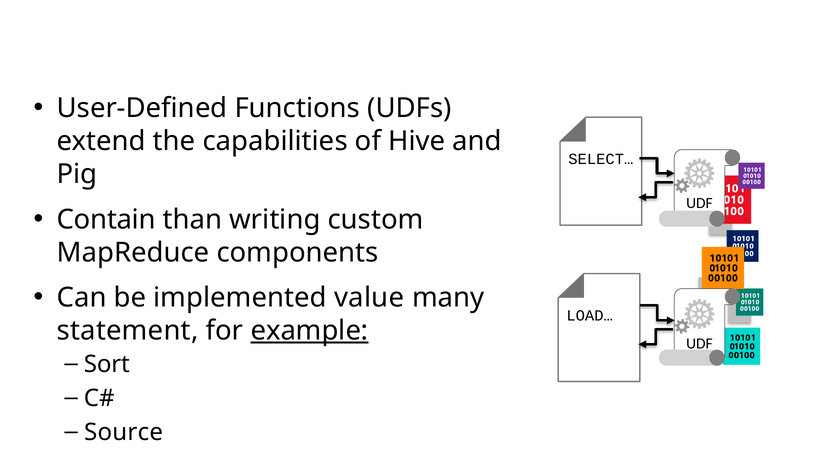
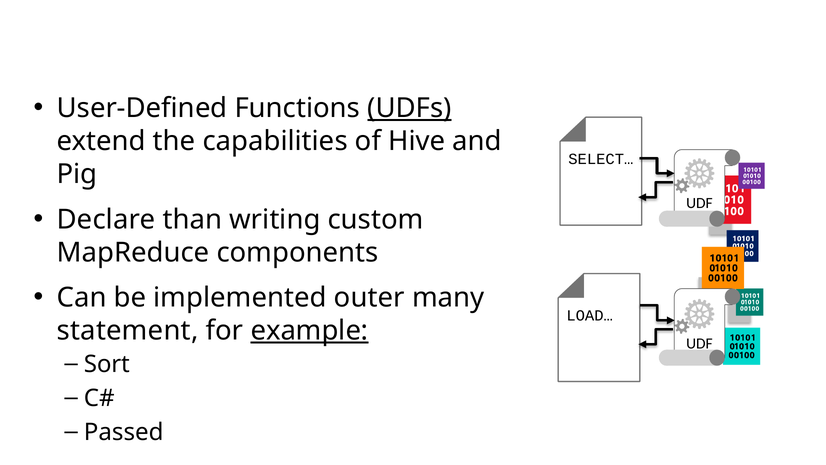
UDFs underline: none -> present
Contain: Contain -> Declare
value: value -> outer
Source: Source -> Passed
